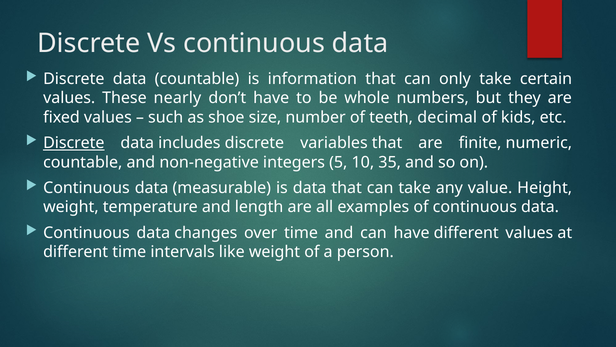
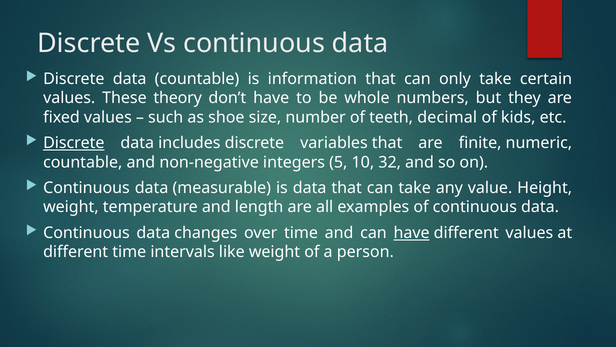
nearly: nearly -> theory
35: 35 -> 32
have at (412, 233) underline: none -> present
